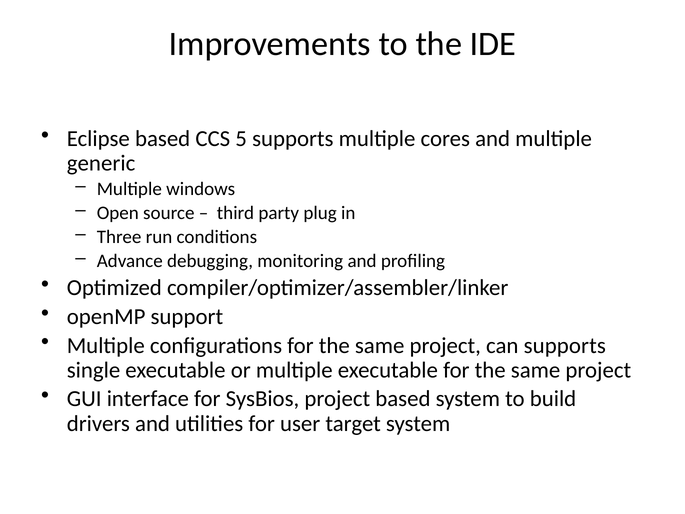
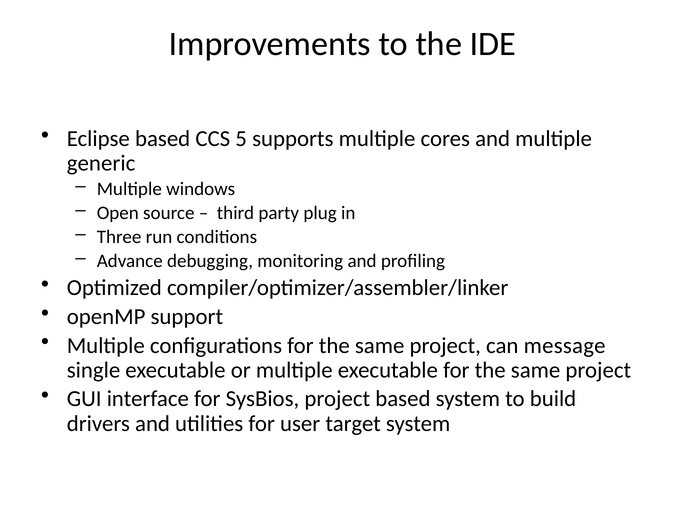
can supports: supports -> message
